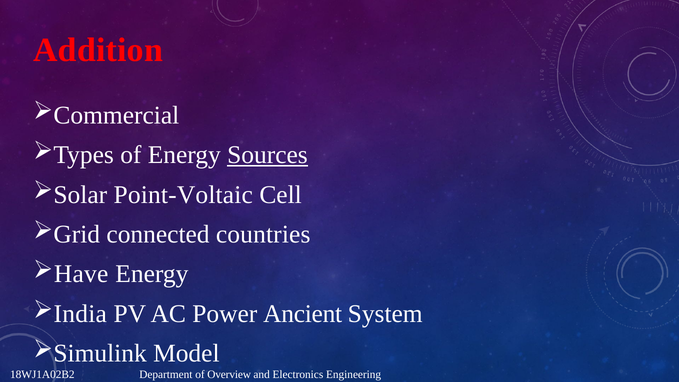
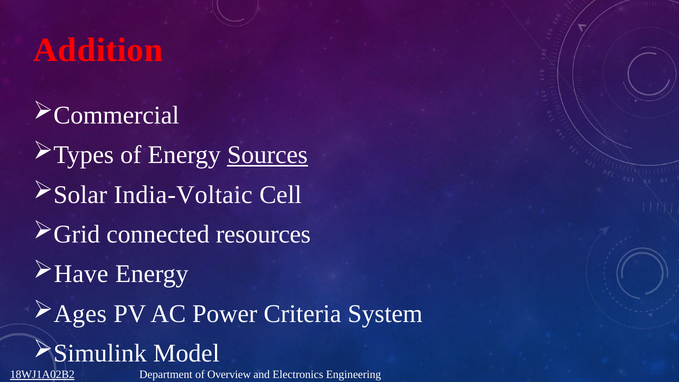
Point-Voltaic: Point-Voltaic -> India-Voltaic
countries: countries -> resources
India: India -> Ages
Ancient: Ancient -> Criteria
18WJ1A02B2 underline: none -> present
